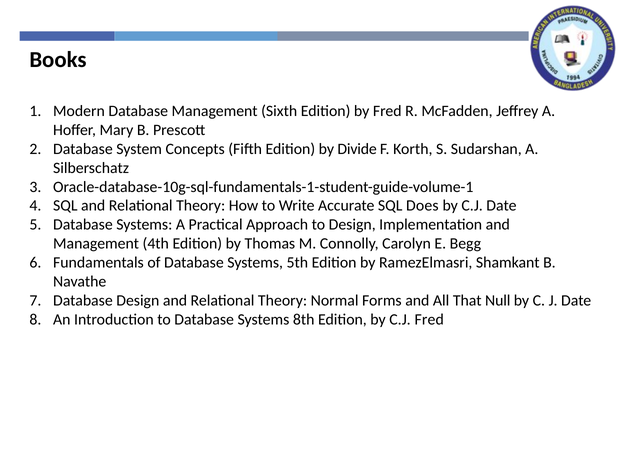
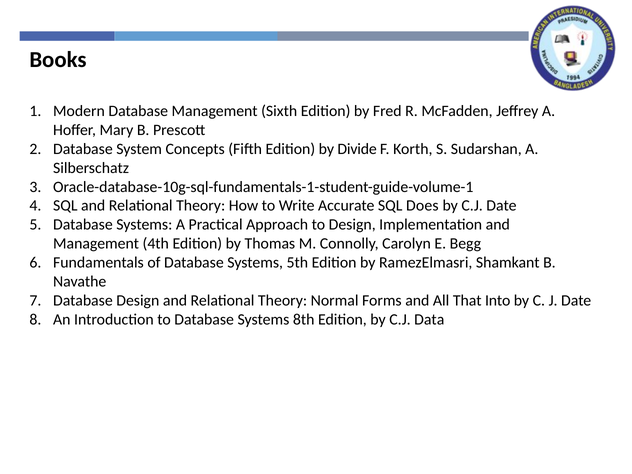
Null: Null -> Into
C.J Fred: Fred -> Data
